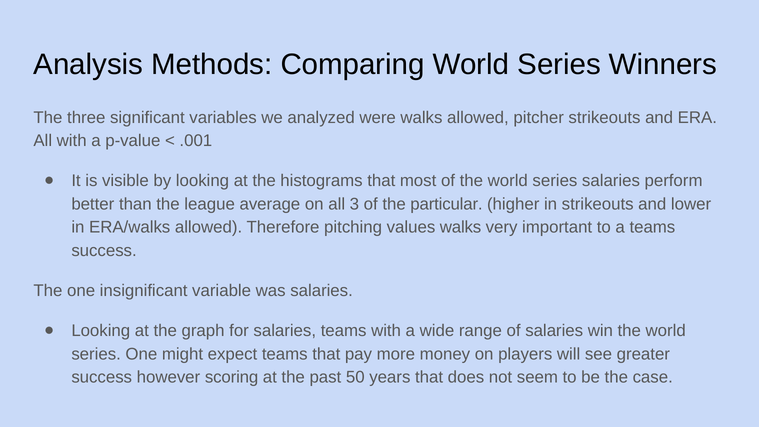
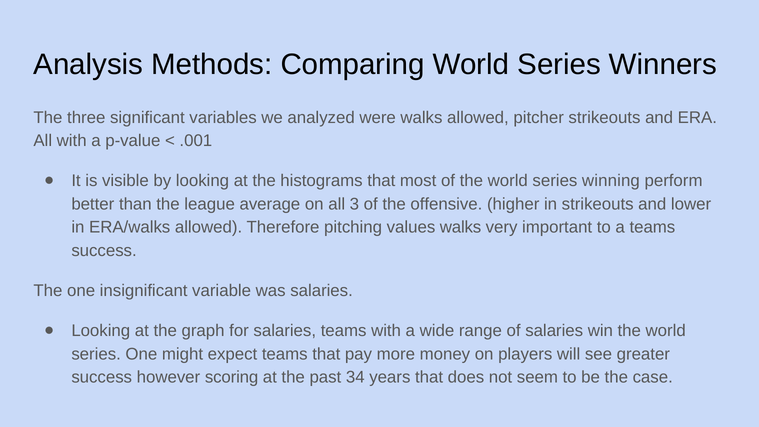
series salaries: salaries -> winning
particular: particular -> offensive
50: 50 -> 34
